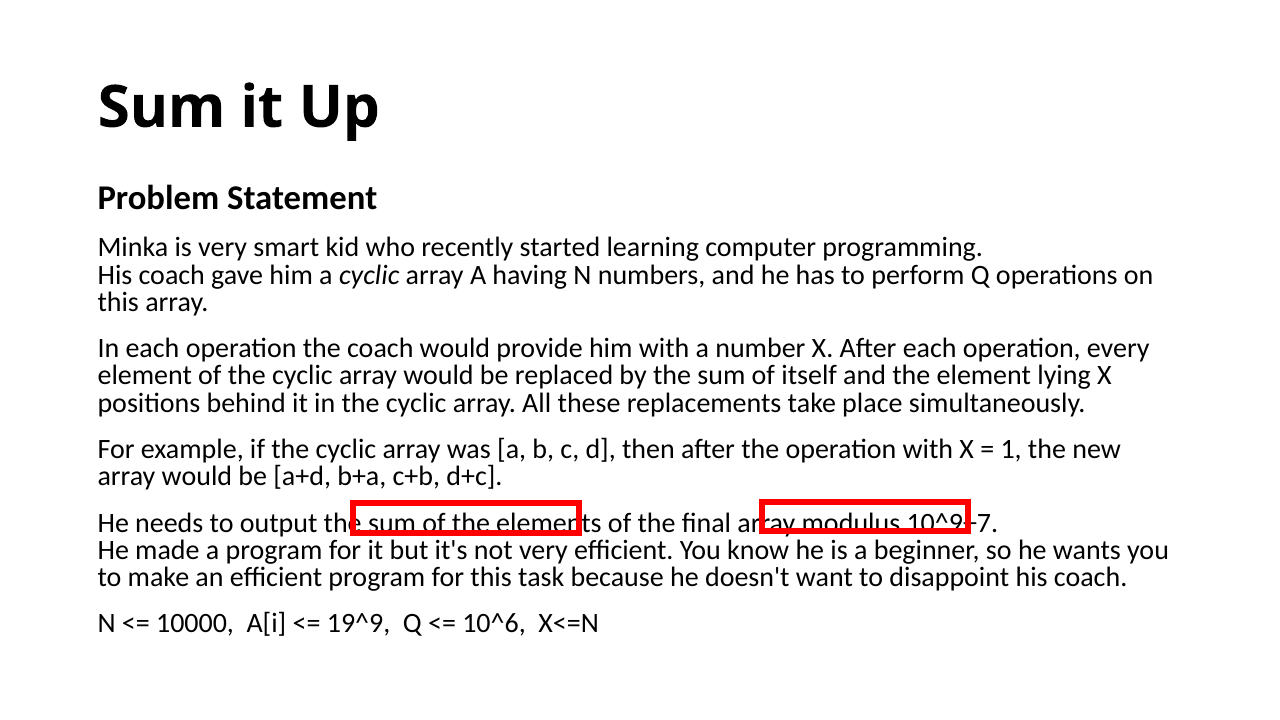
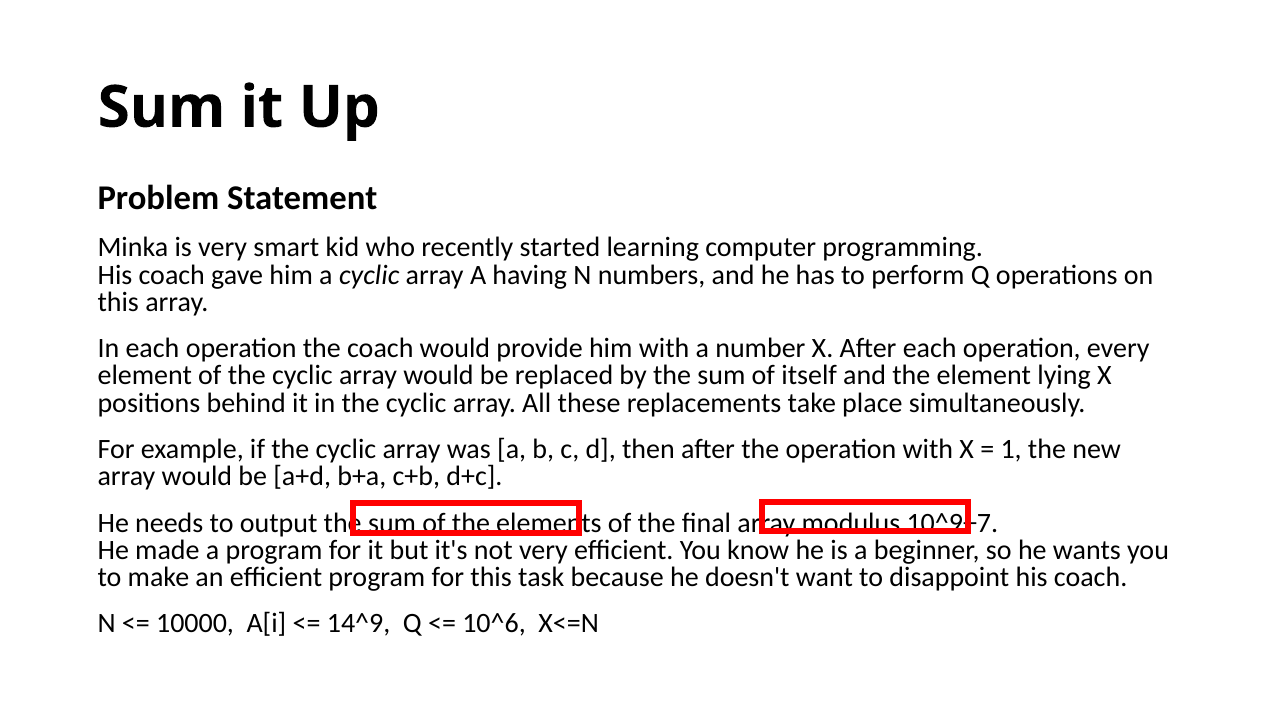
19^9: 19^9 -> 14^9
